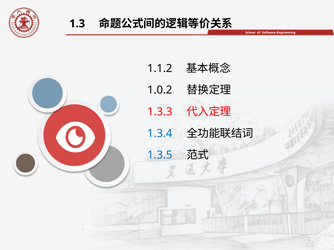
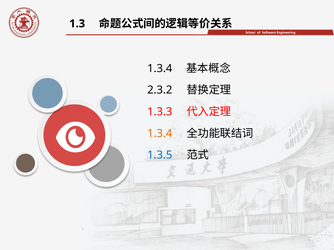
1.1.2 at (160, 69): 1.1.2 -> 1.3.4
1.0.2: 1.0.2 -> 2.3.2
1.3.4 at (160, 134) colour: blue -> orange
